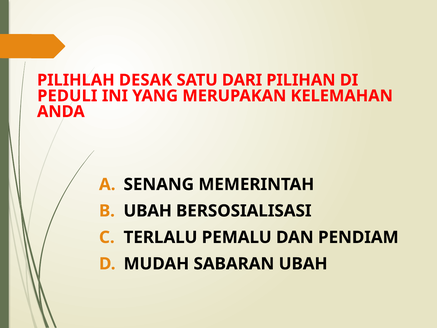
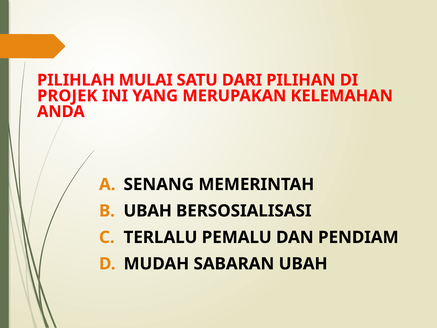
DESAK: DESAK -> MULAI
PEDULI: PEDULI -> PROJEK
